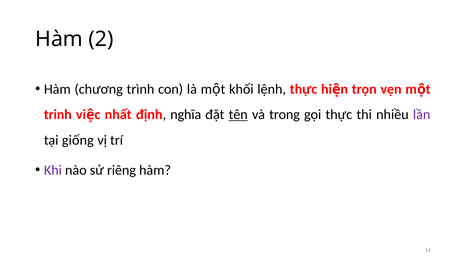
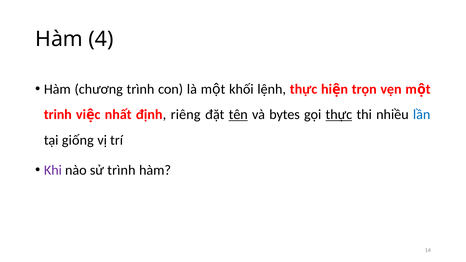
2: 2 -> 4
nghĩa: nghĩa -> riêng
trong: trong -> bytes
thực underline: none -> present
lần colour: purple -> blue
sử riêng: riêng -> trình
